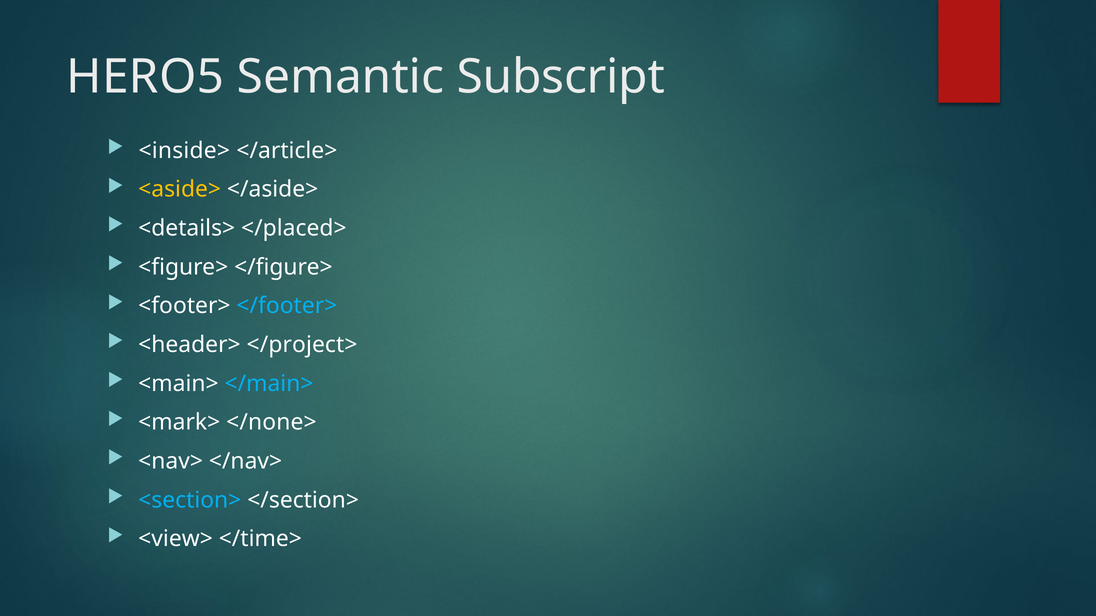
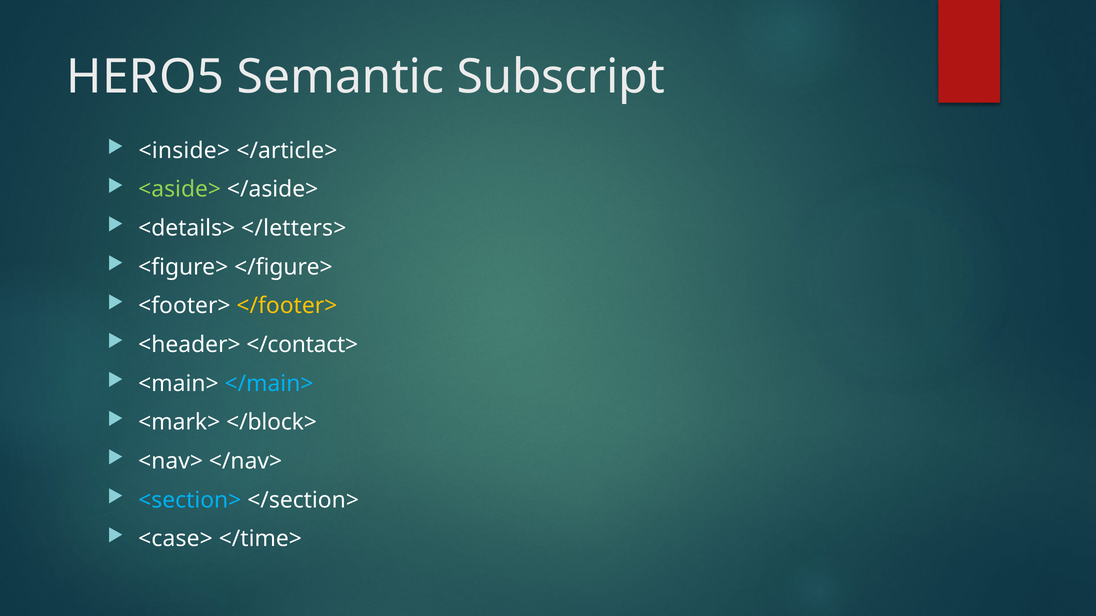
<aside> colour: yellow -> light green
</placed>: </placed> -> </letters>
</footer> colour: light blue -> yellow
</project>: </project> -> </contact>
</none>: </none> -> </block>
<view>: <view> -> <case>
